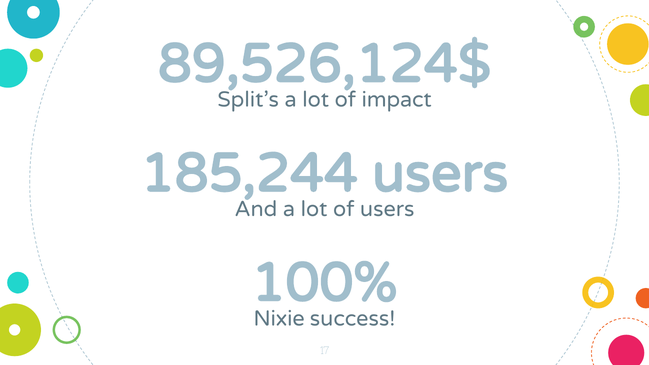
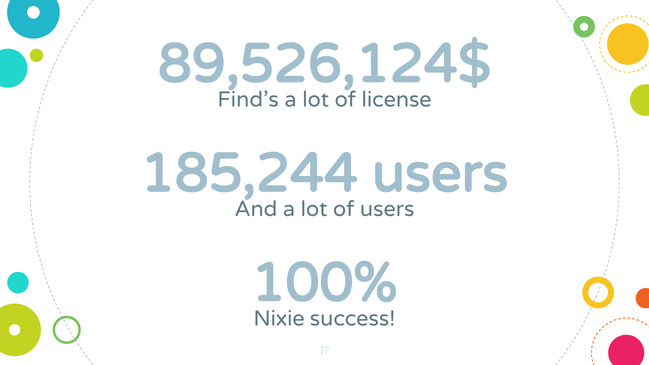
Split’s: Split’s -> Find’s
impact: impact -> license
